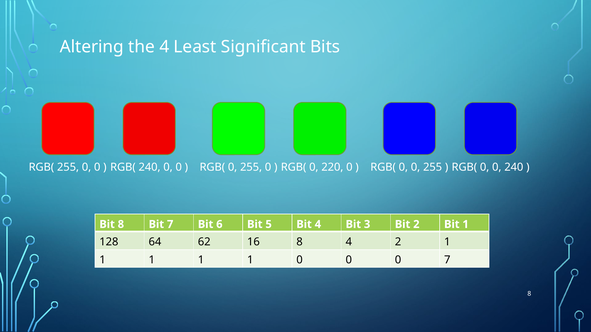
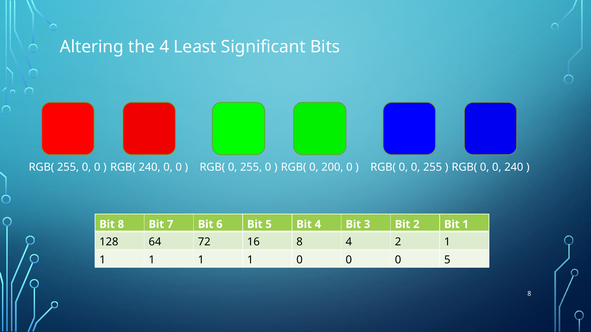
220: 220 -> 200
62: 62 -> 72
0 7: 7 -> 5
